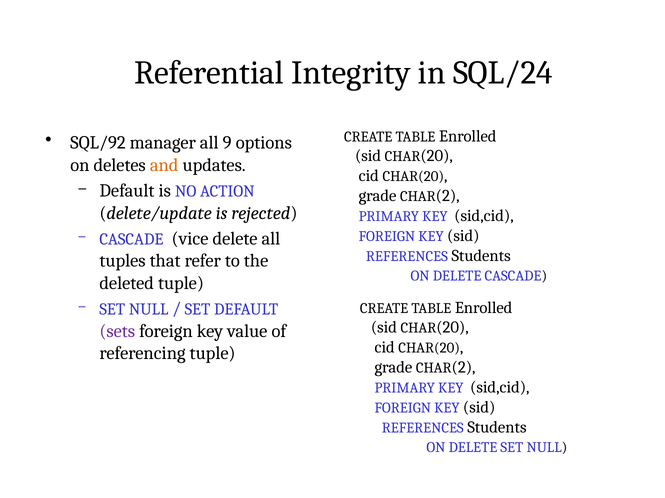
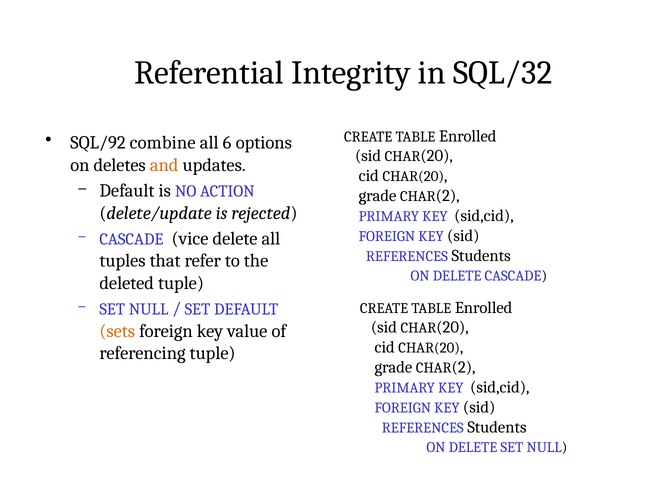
SQL/24: SQL/24 -> SQL/32
manager: manager -> combine
9: 9 -> 6
sets colour: purple -> orange
